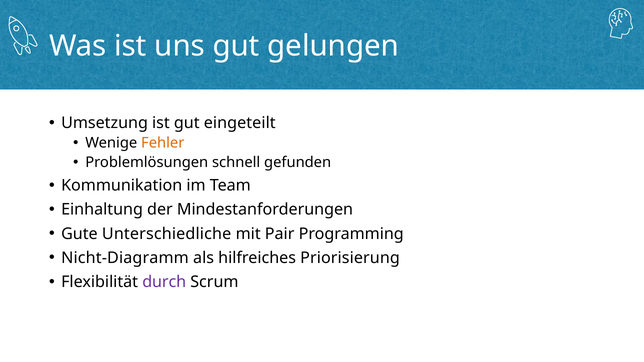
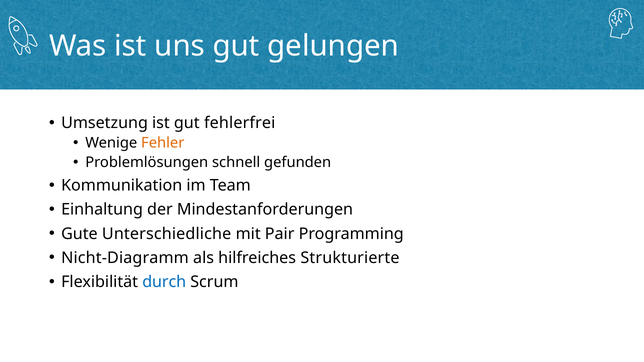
eingeteilt: eingeteilt -> fehlerfrei
Priorisierung: Priorisierung -> Strukturierte
durch colour: purple -> blue
